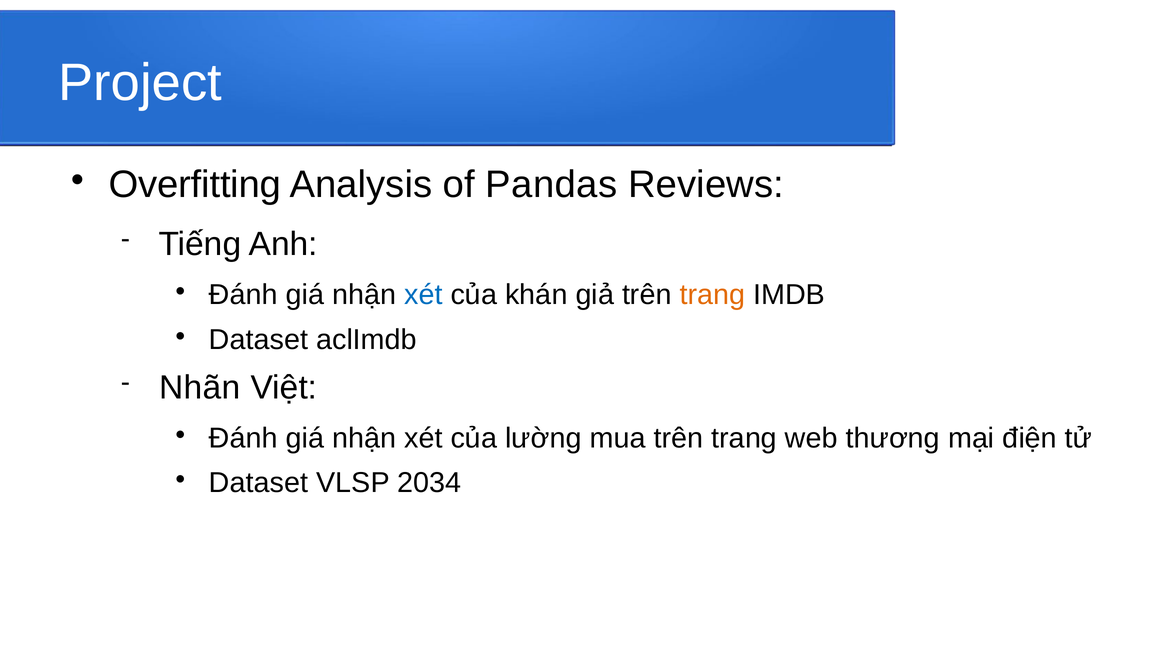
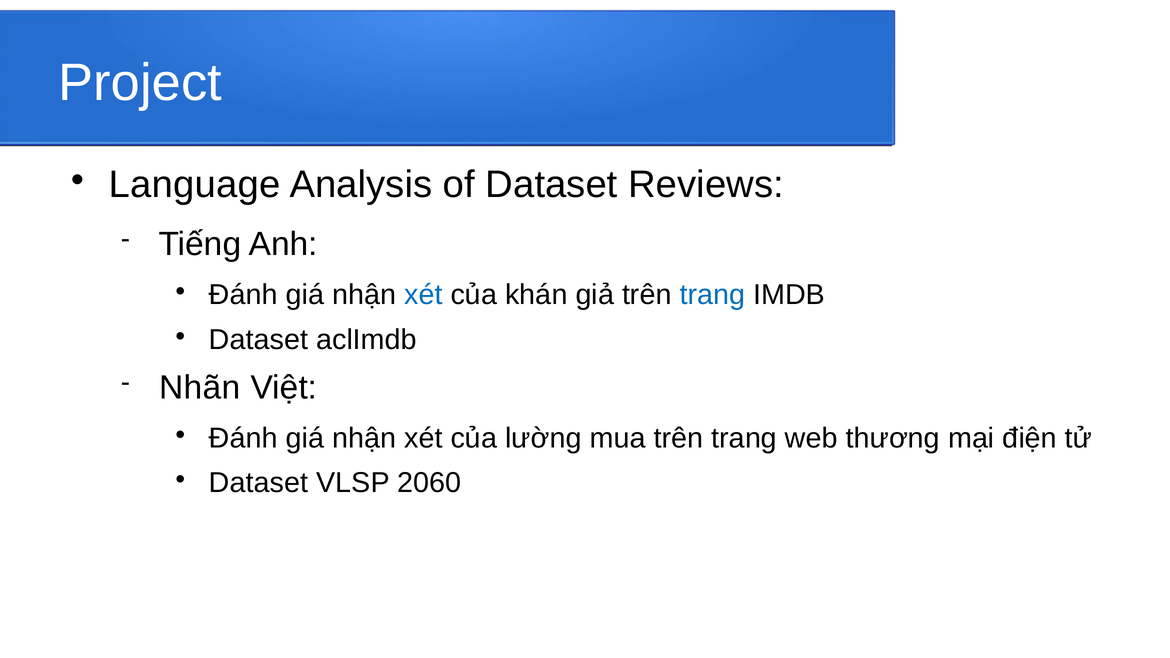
Overfitting: Overfitting -> Language
of Pandas: Pandas -> Dataset
trang at (712, 295) colour: orange -> blue
2034: 2034 -> 2060
